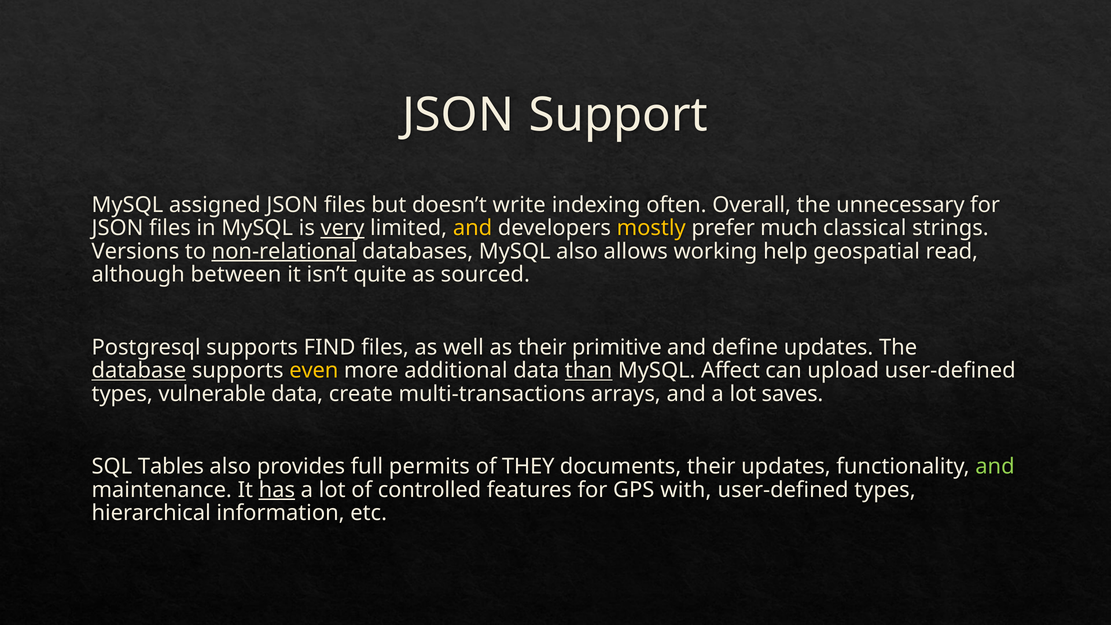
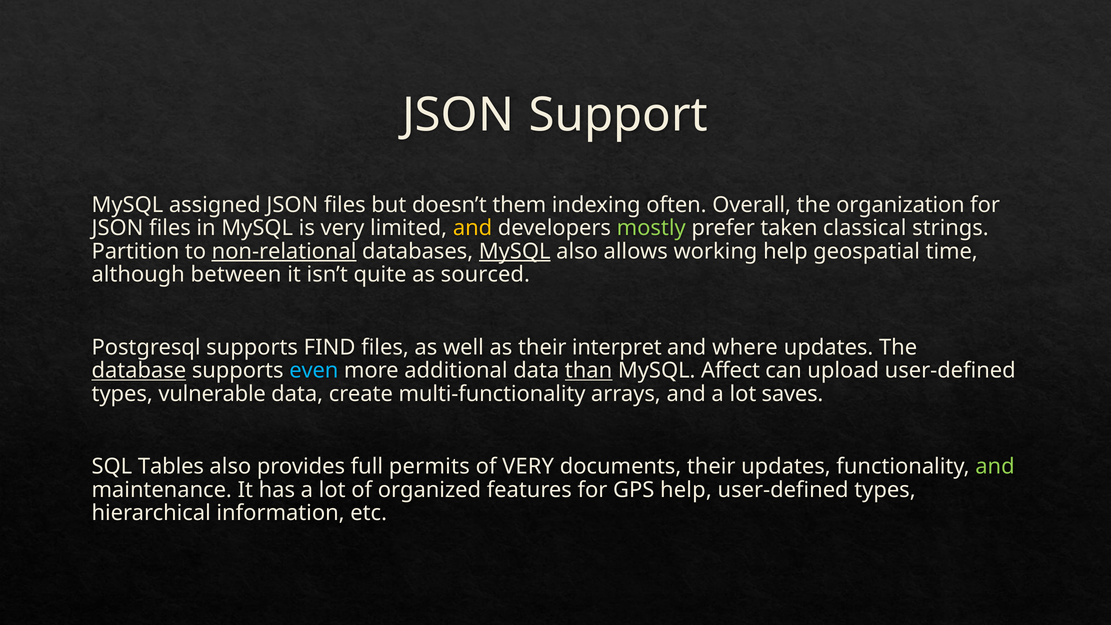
write: write -> them
unnecessary: unnecessary -> organization
very at (342, 228) underline: present -> none
mostly colour: yellow -> light green
much: much -> taken
Versions: Versions -> Partition
MySQL at (515, 251) underline: none -> present
read: read -> time
primitive: primitive -> interpret
define: define -> where
even colour: yellow -> light blue
multi-transactions: multi-transactions -> multi-functionality
of THEY: THEY -> VERY
has underline: present -> none
controlled: controlled -> organized
GPS with: with -> help
